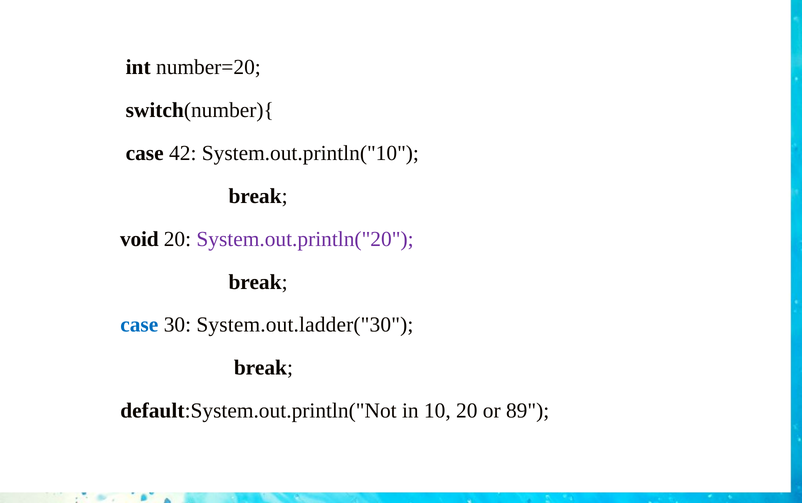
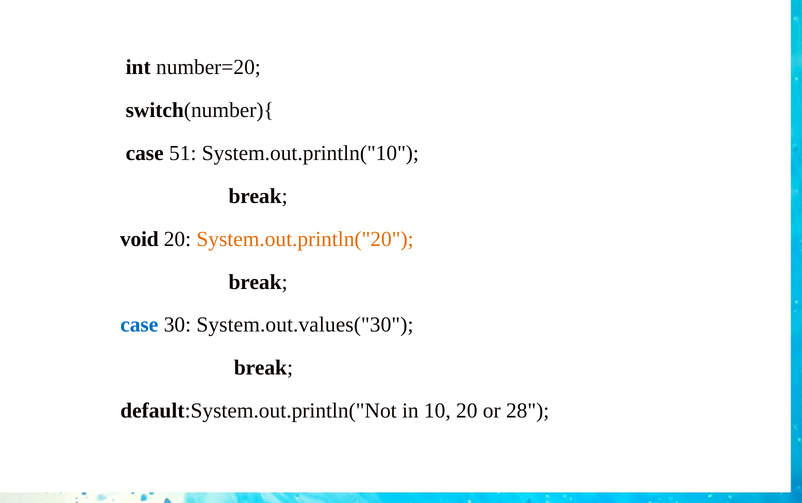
42: 42 -> 51
System.out.println("20 colour: purple -> orange
System.out.ladder("30: System.out.ladder("30 -> System.out.values("30
89: 89 -> 28
